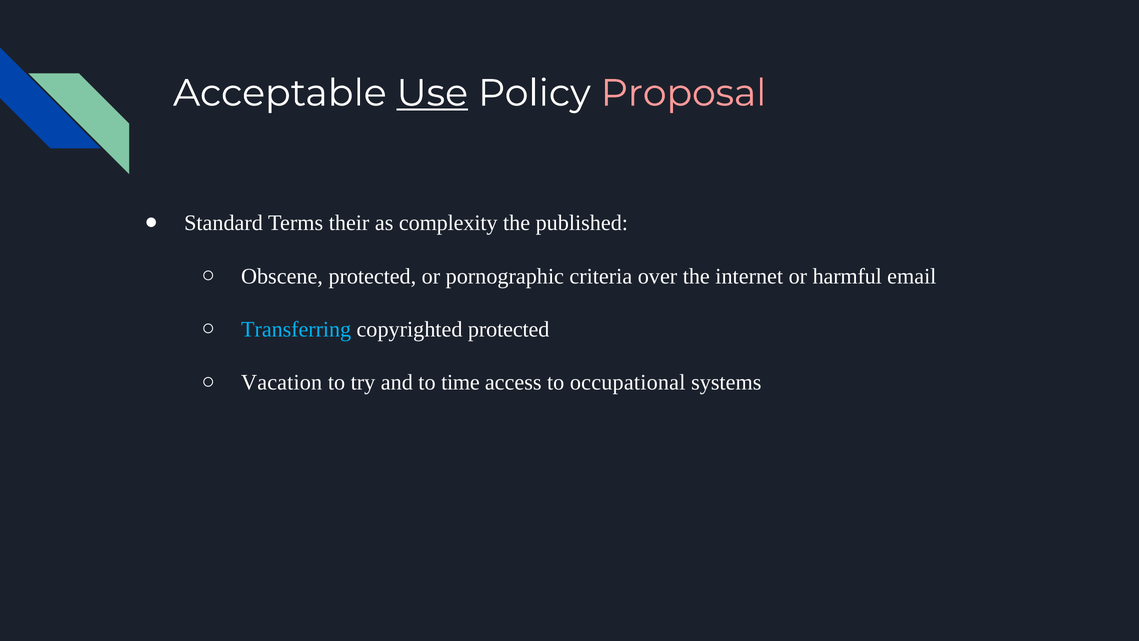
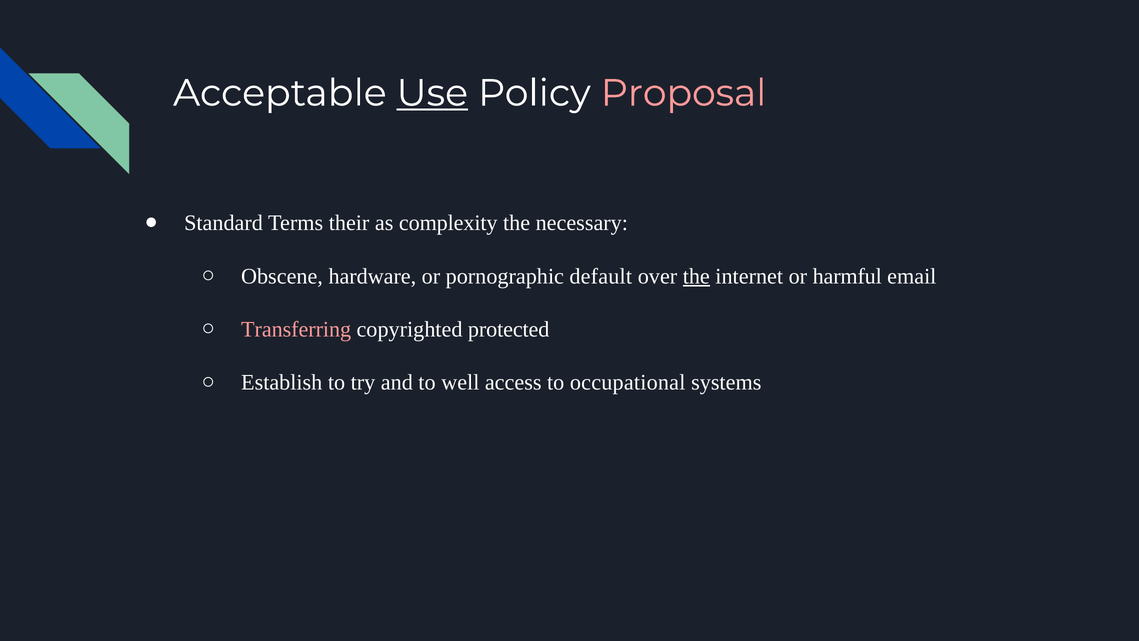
published: published -> necessary
Obscene protected: protected -> hardware
criteria: criteria -> default
the at (696, 276) underline: none -> present
Transferring colour: light blue -> pink
Vacation: Vacation -> Establish
time: time -> well
